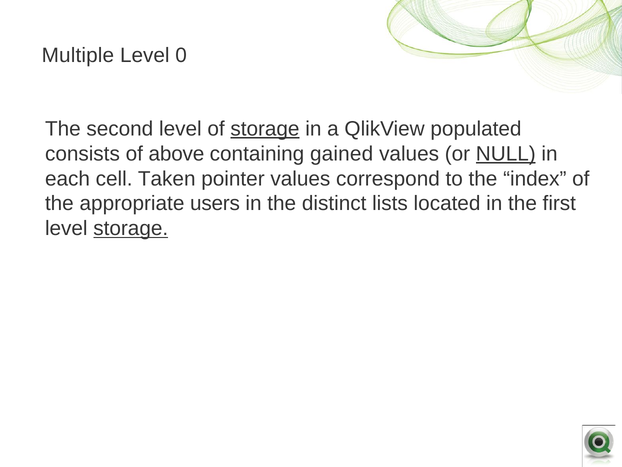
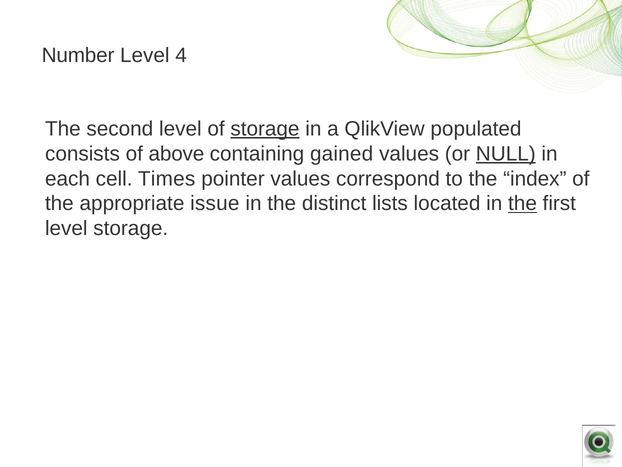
Multiple: Multiple -> Number
0: 0 -> 4
Taken: Taken -> Times
users: users -> issue
the at (523, 203) underline: none -> present
storage at (131, 228) underline: present -> none
